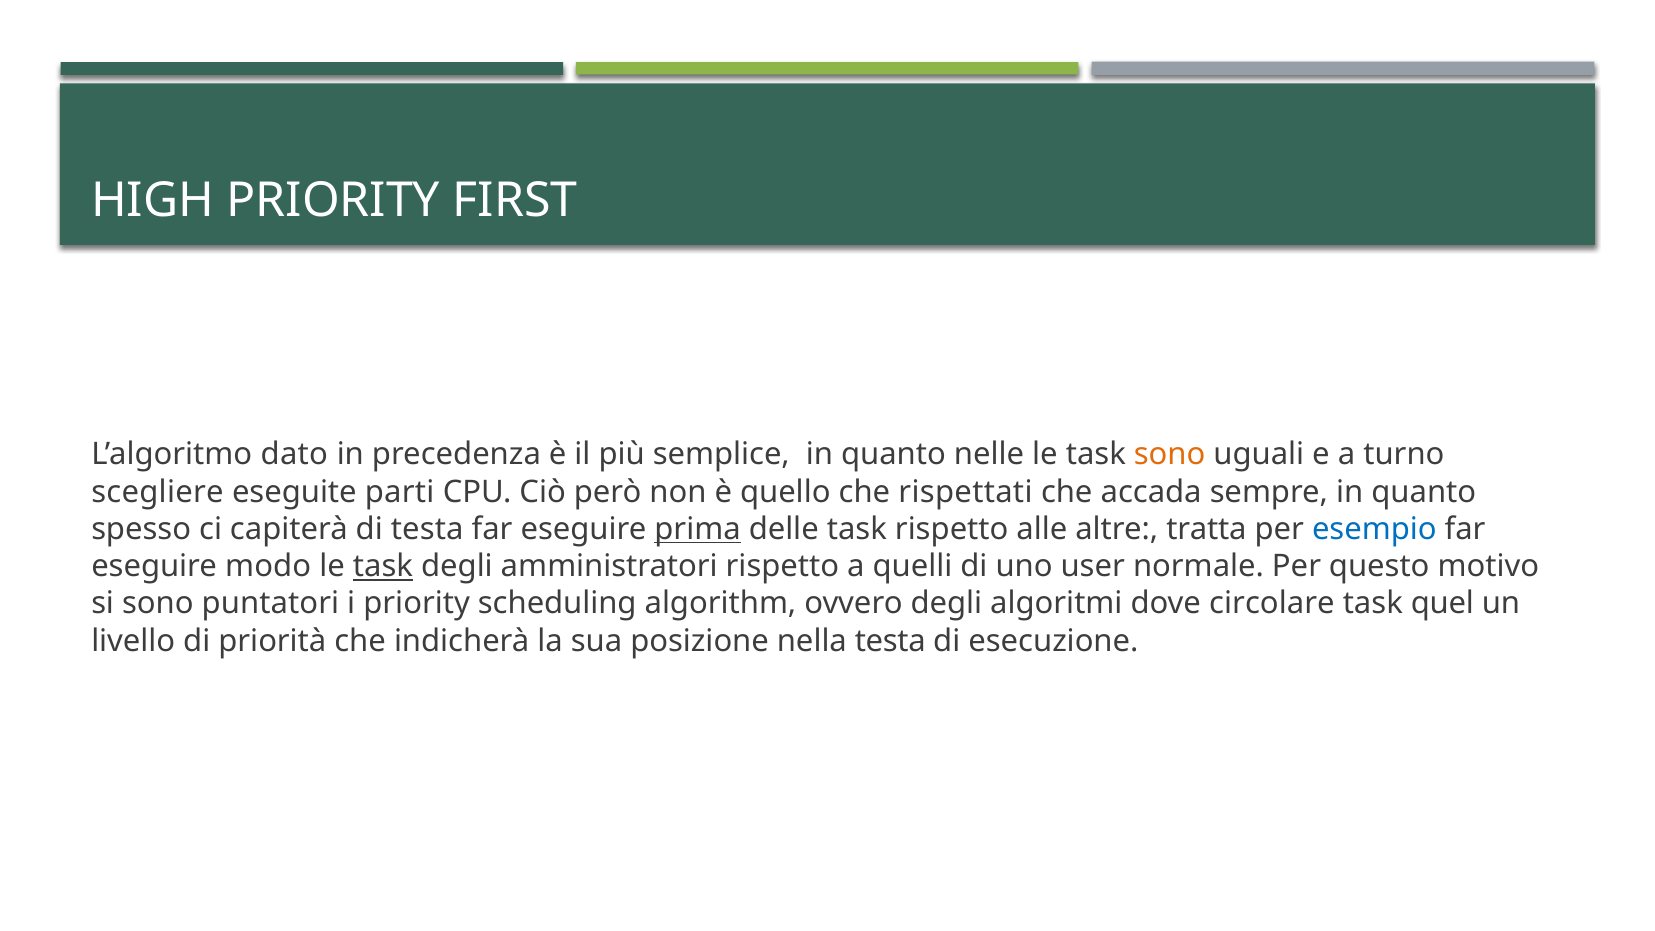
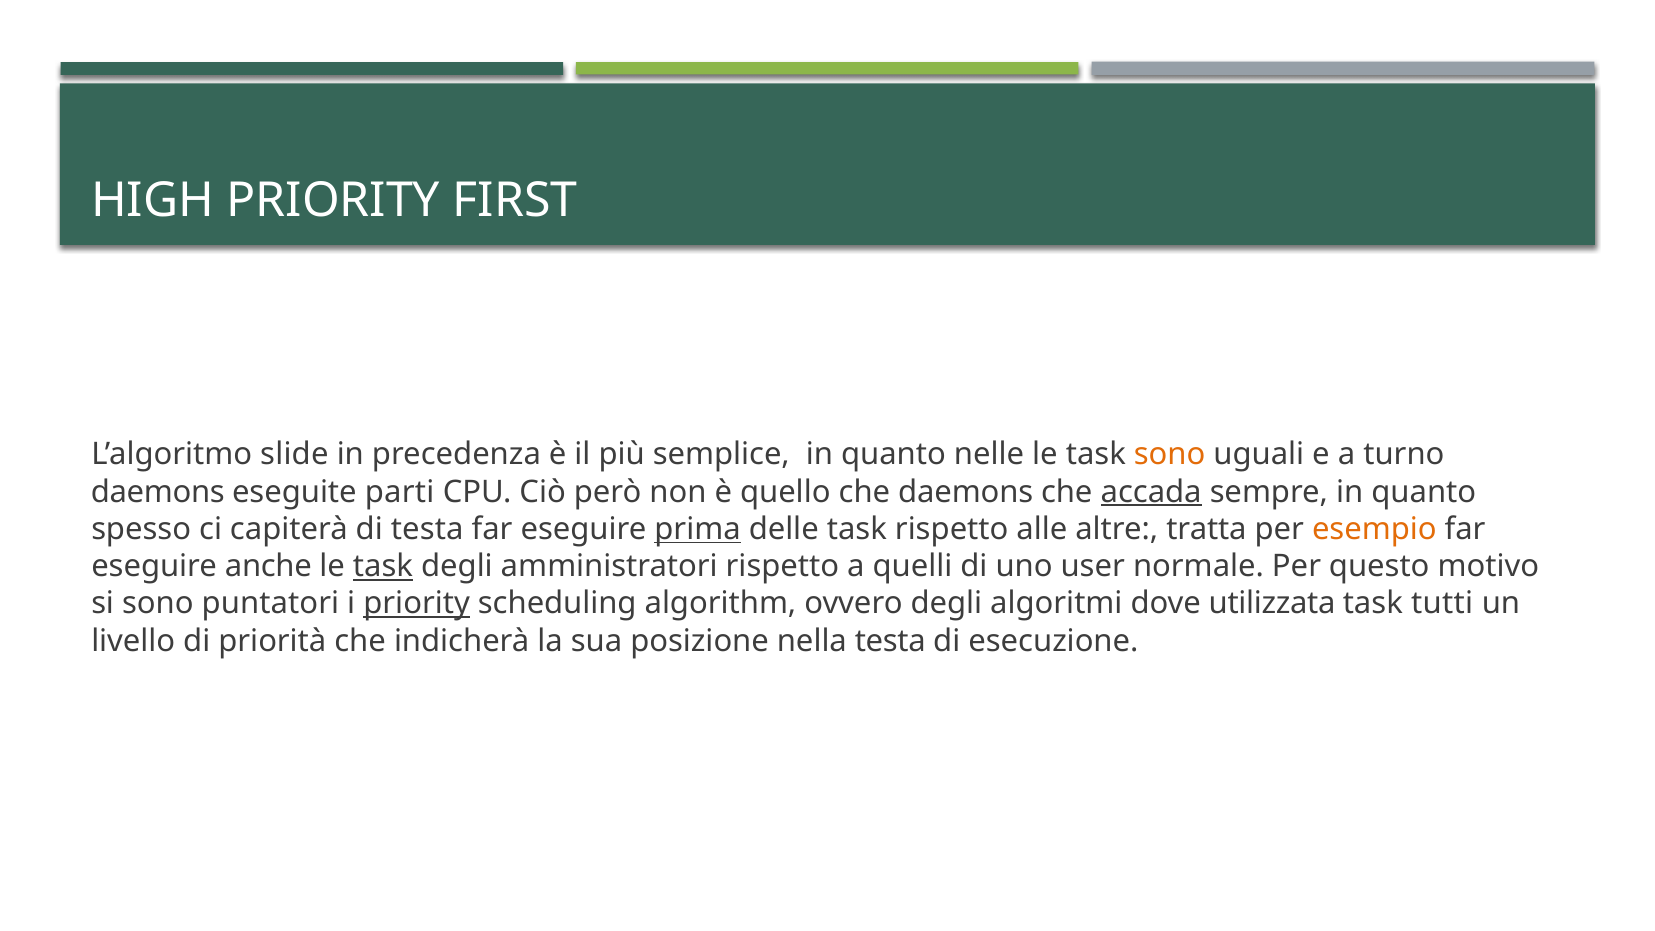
dato: dato -> slide
scegliere at (157, 492): scegliere -> daemons
che rispettati: rispettati -> daemons
accada underline: none -> present
esempio colour: blue -> orange
modo: modo -> anche
priority at (417, 604) underline: none -> present
circolare: circolare -> utilizzata
quel: quel -> tutti
